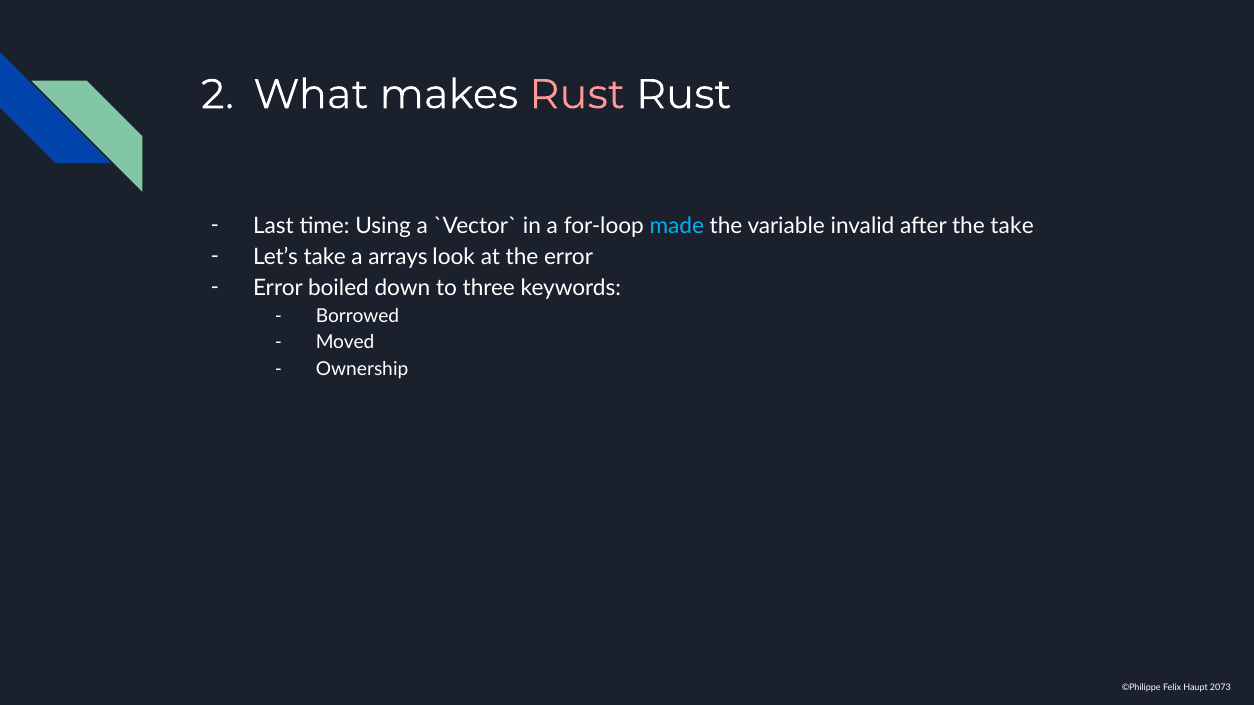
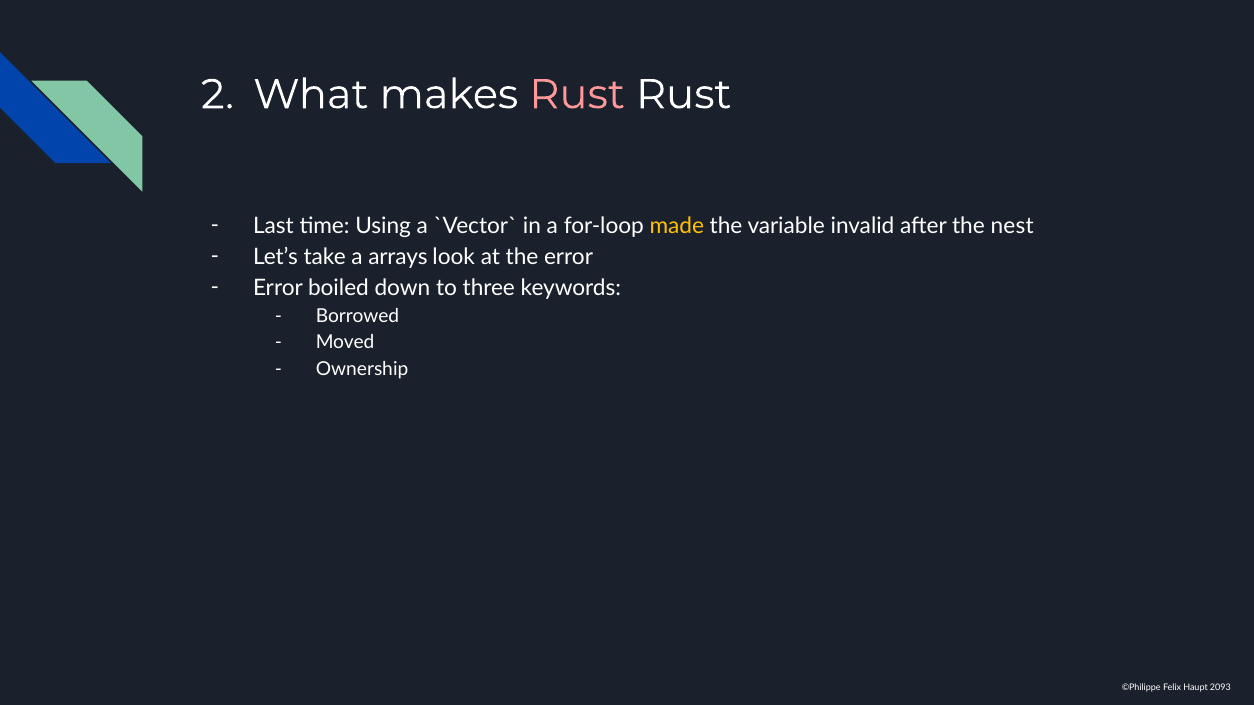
made colour: light blue -> yellow
the take: take -> nest
2073: 2073 -> 2093
